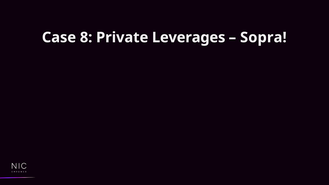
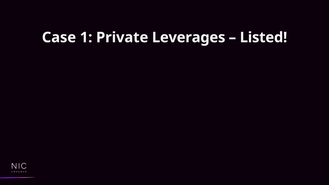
8: 8 -> 1
Sopra: Sopra -> Listed
